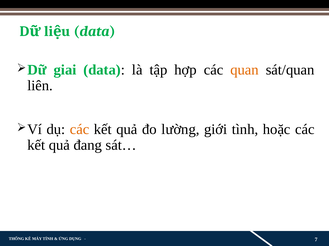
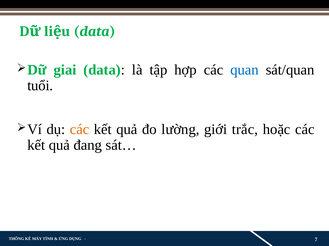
quan colour: orange -> blue
liên: liên -> tuổi
tình: tình -> trắc
